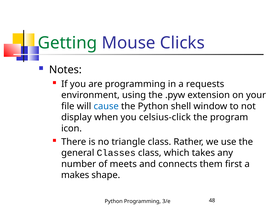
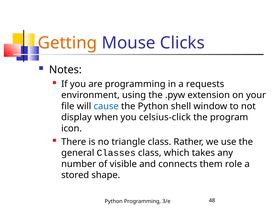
Getting colour: green -> orange
meets: meets -> visible
first: first -> role
makes: makes -> stored
